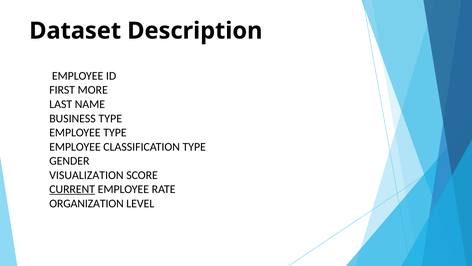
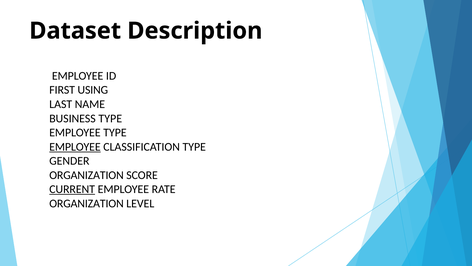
MORE: MORE -> USING
EMPLOYEE at (75, 147) underline: none -> present
VISUALIZATION at (86, 175): VISUALIZATION -> ORGANIZATION
